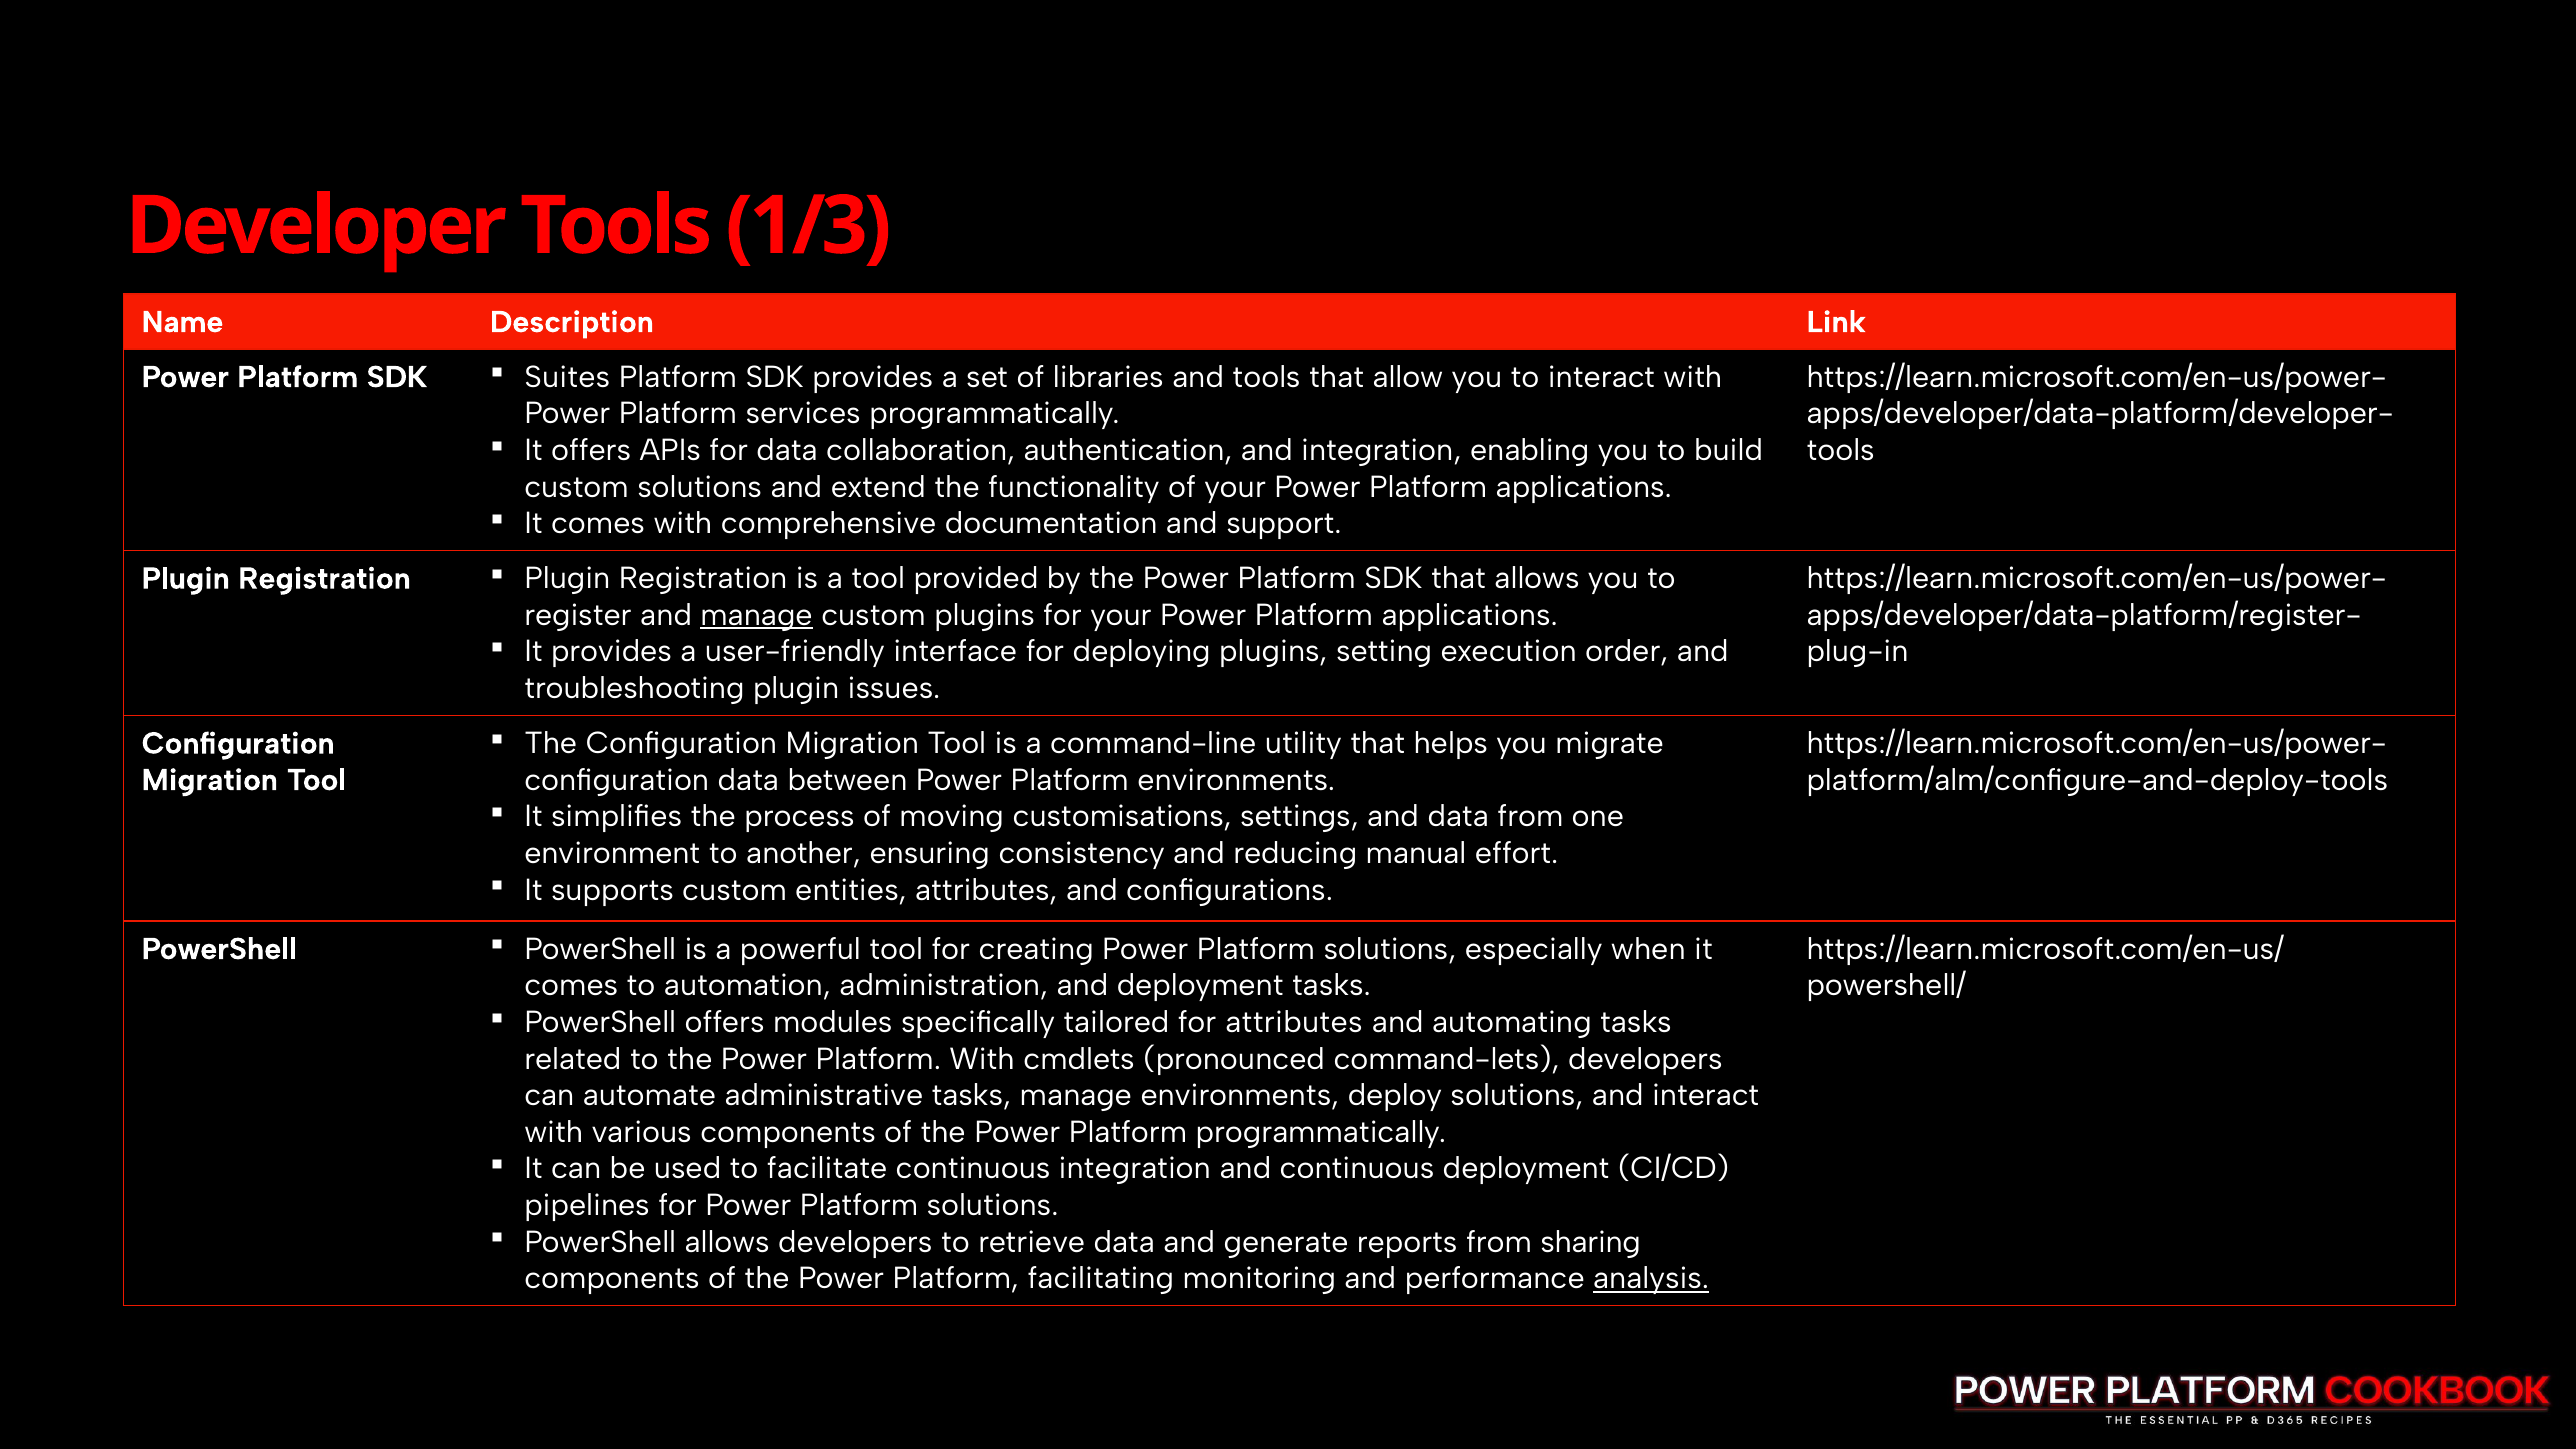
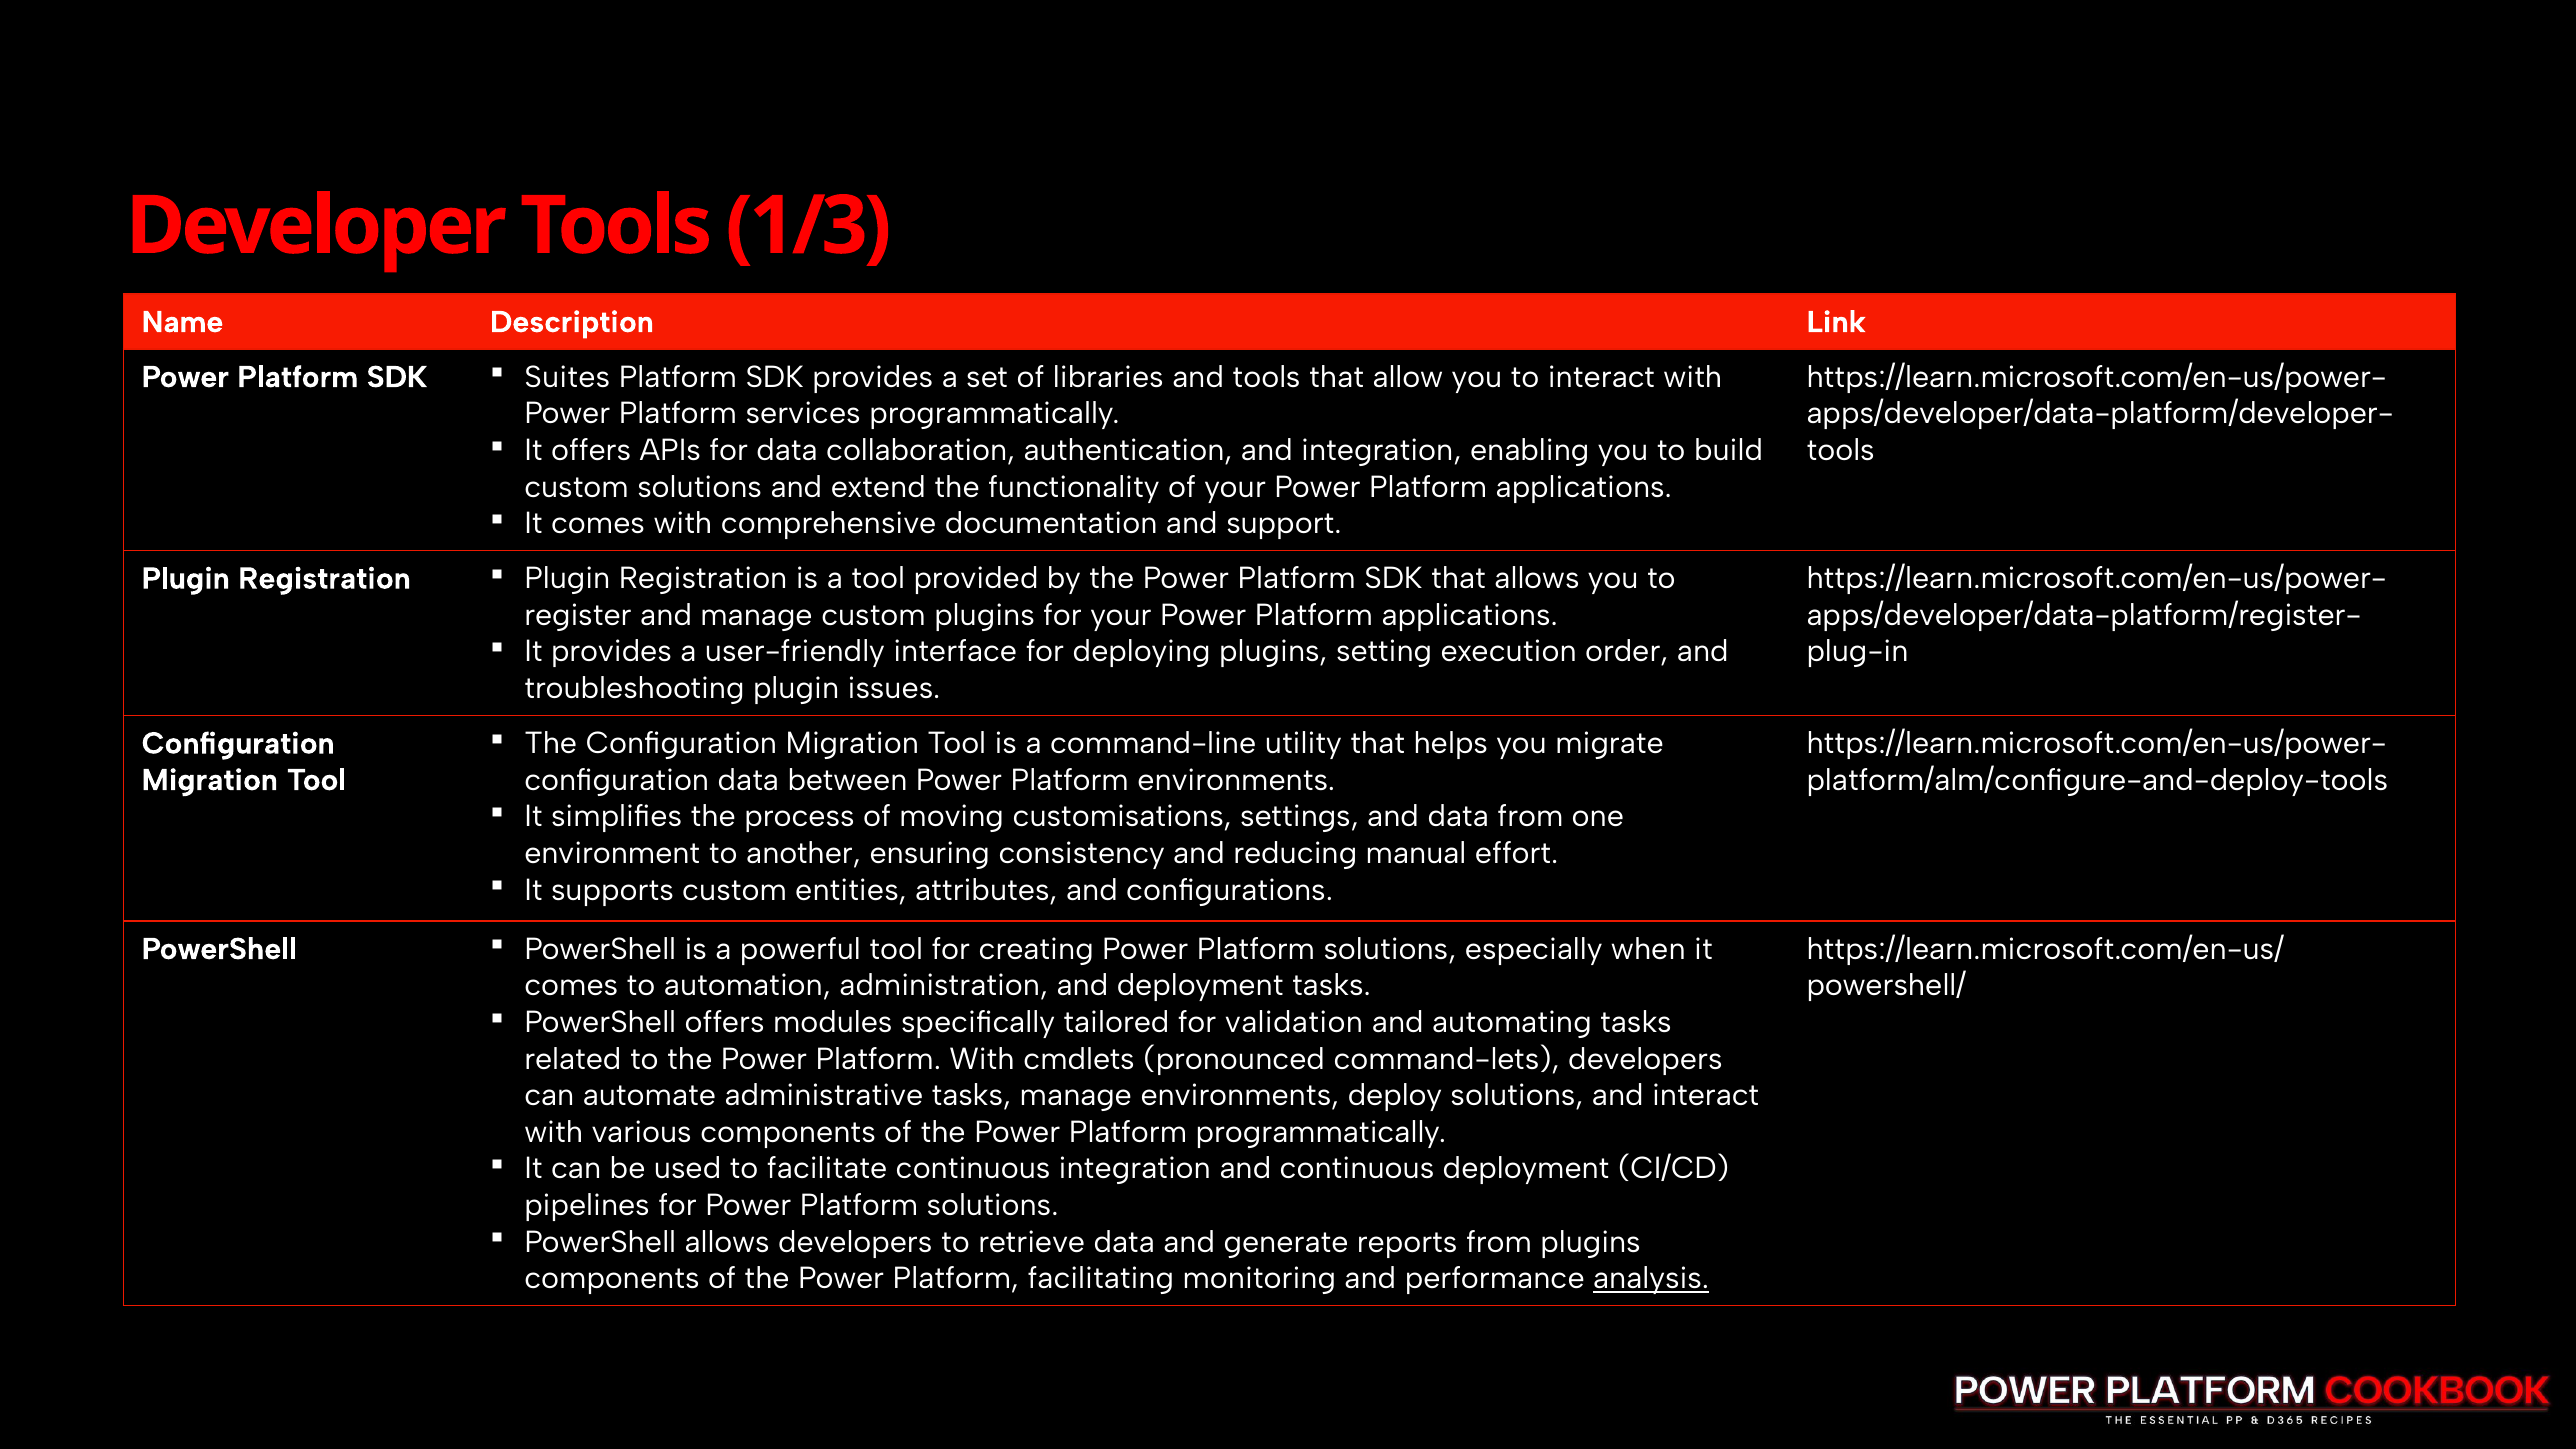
manage at (757, 615) underline: present -> none
for attributes: attributes -> validation
from sharing: sharing -> plugins
